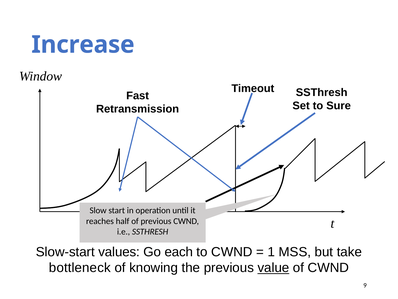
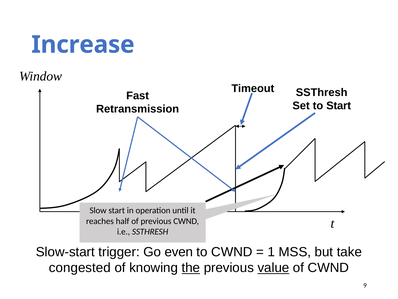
to Sure: Sure -> Start
values: values -> trigger
each: each -> even
bottleneck: bottleneck -> congested
the underline: none -> present
